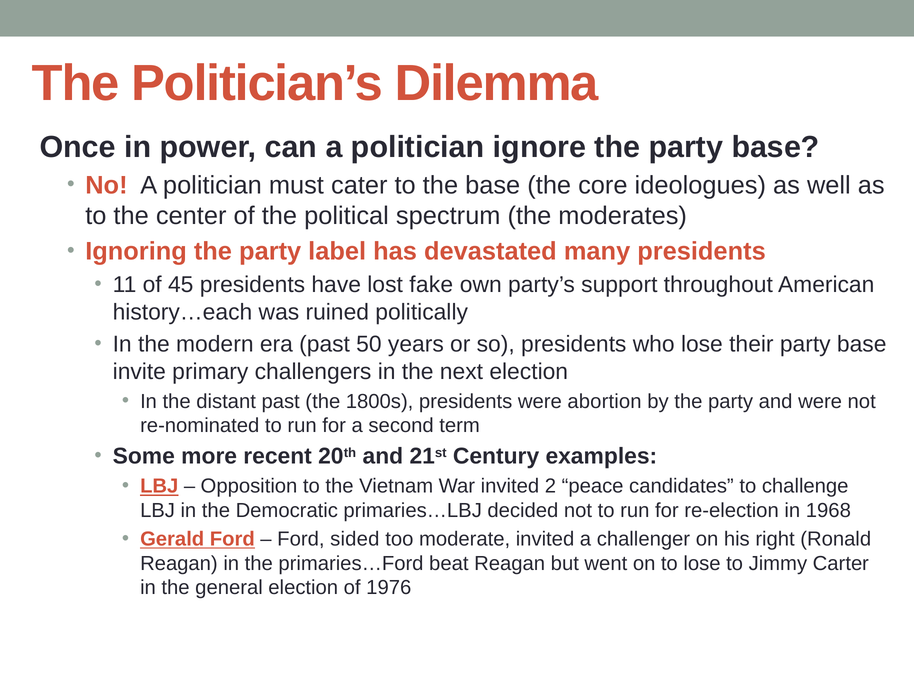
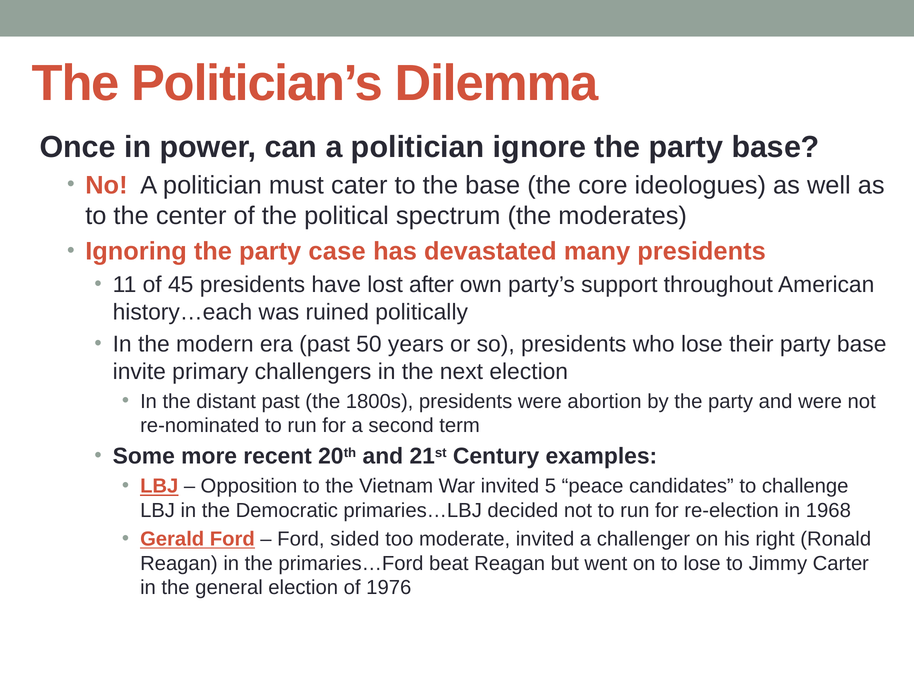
label: label -> case
fake: fake -> after
2: 2 -> 5
